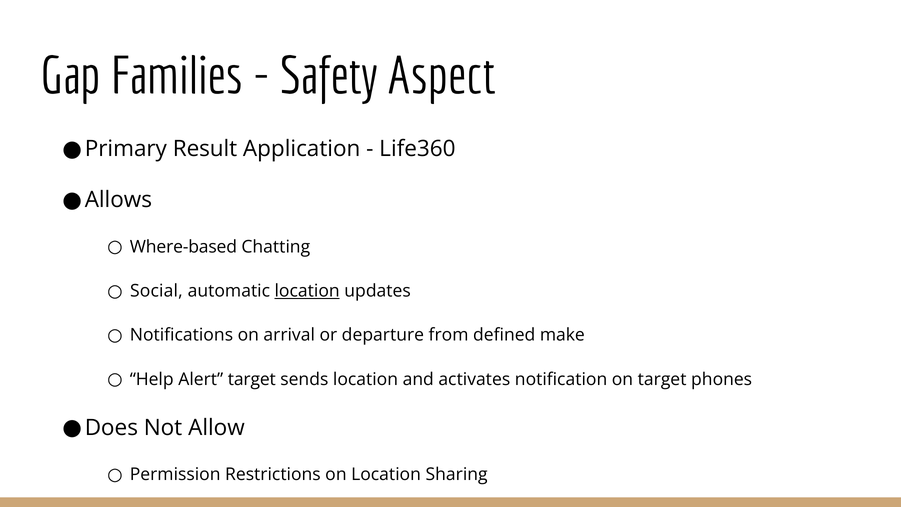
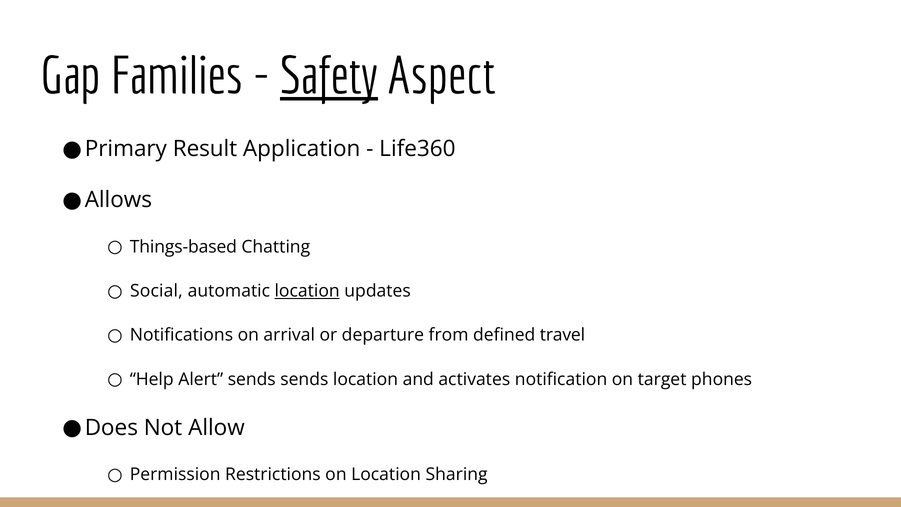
Safety underline: none -> present
Where-based: Where-based -> Things-based
make: make -> travel
Alert target: target -> sends
